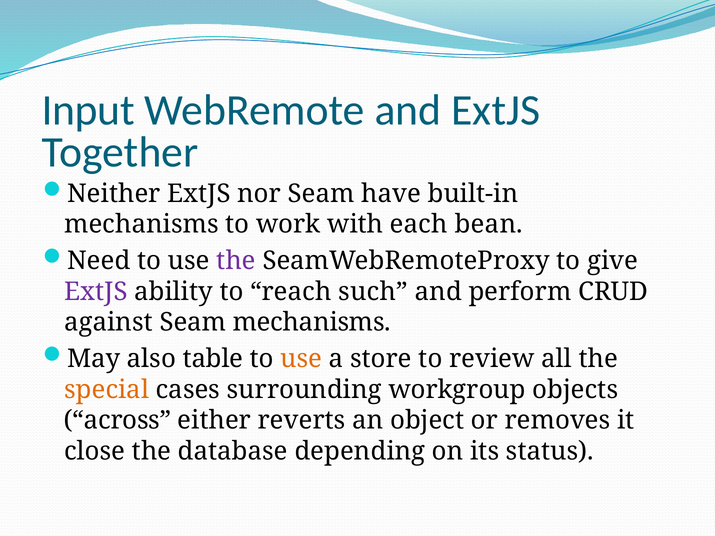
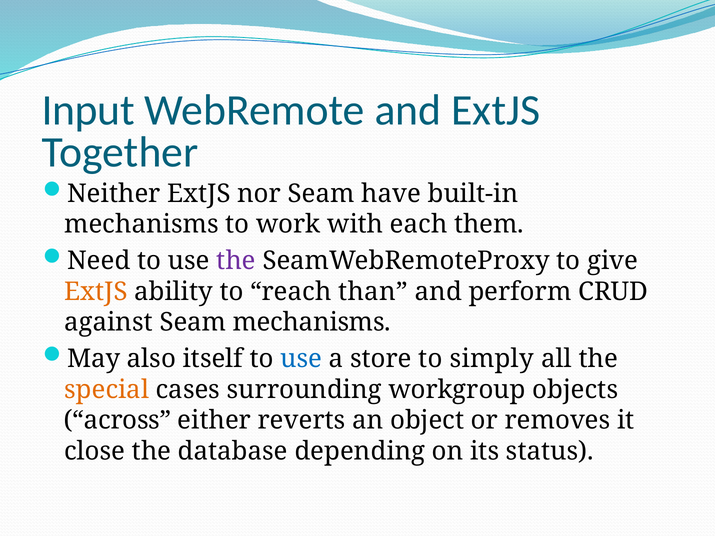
bean: bean -> them
ExtJS at (96, 292) colour: purple -> orange
such: such -> than
table: table -> itself
use at (301, 359) colour: orange -> blue
review: review -> simply
